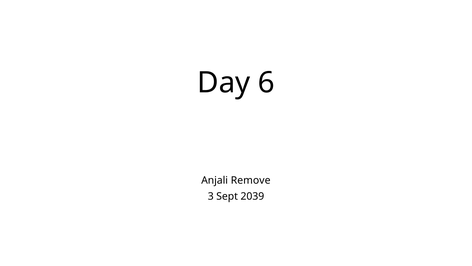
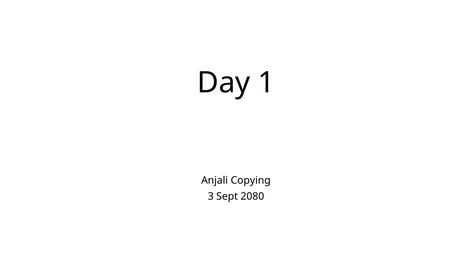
6: 6 -> 1
Remove: Remove -> Copying
2039: 2039 -> 2080
